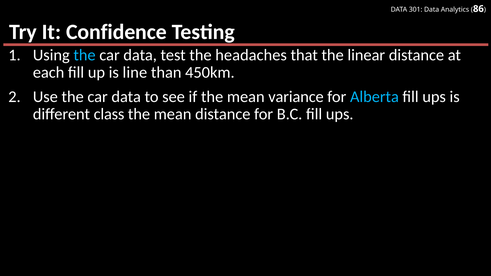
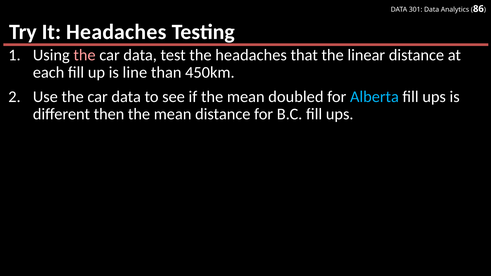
It Confidence: Confidence -> Headaches
the at (85, 55) colour: light blue -> pink
variance: variance -> doubled
class: class -> then
